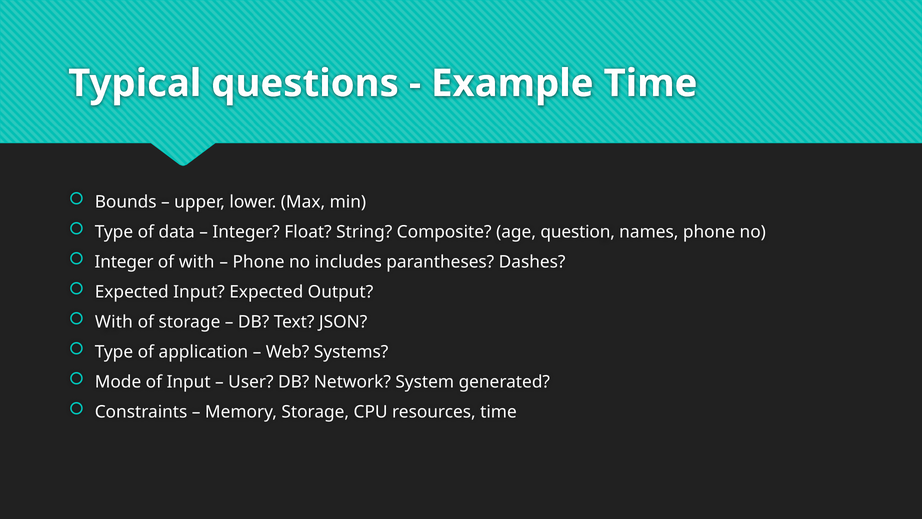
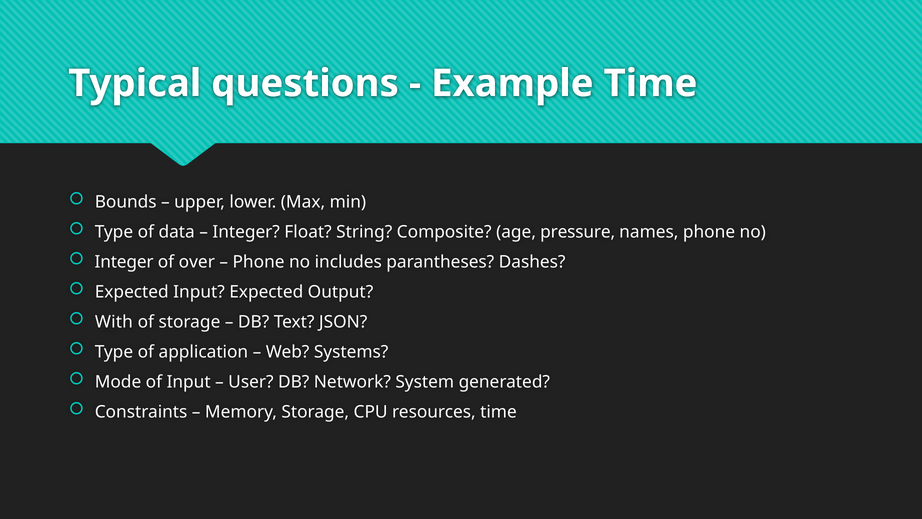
question: question -> pressure
of with: with -> over
